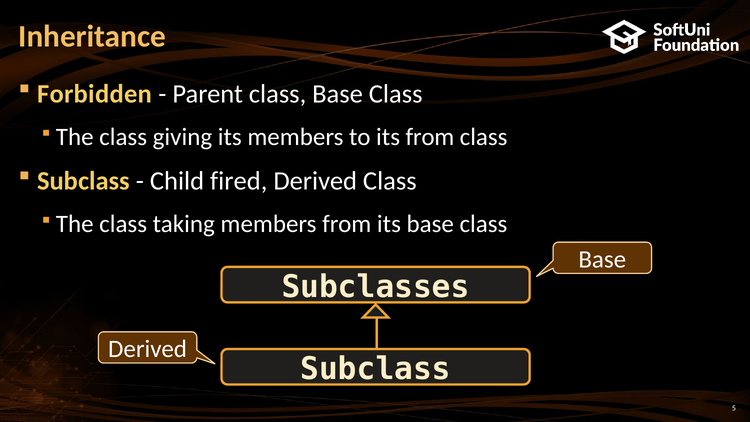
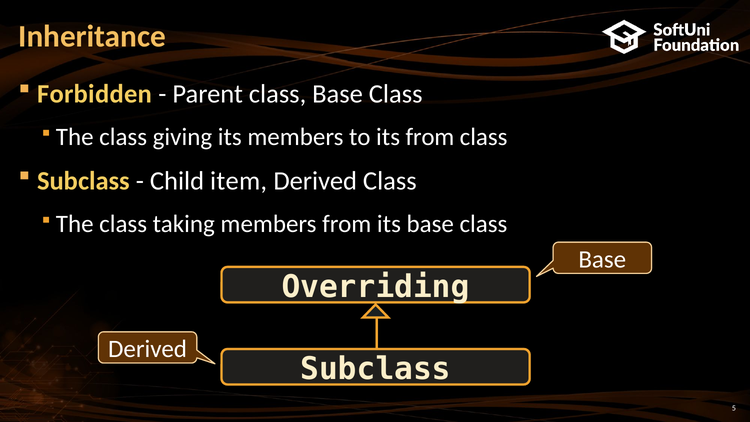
fired: fired -> item
Subclasses: Subclasses -> Overriding
